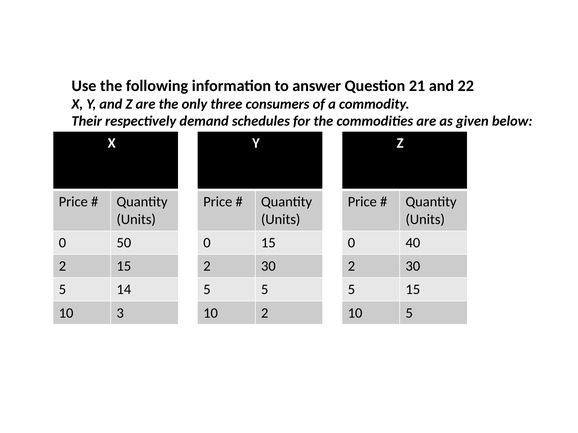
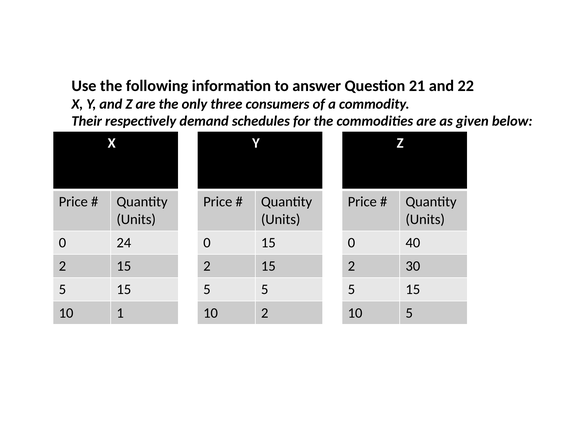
50: 50 -> 24
30 at (268, 266): 30 -> 15
14 at (124, 290): 14 -> 15
3: 3 -> 1
